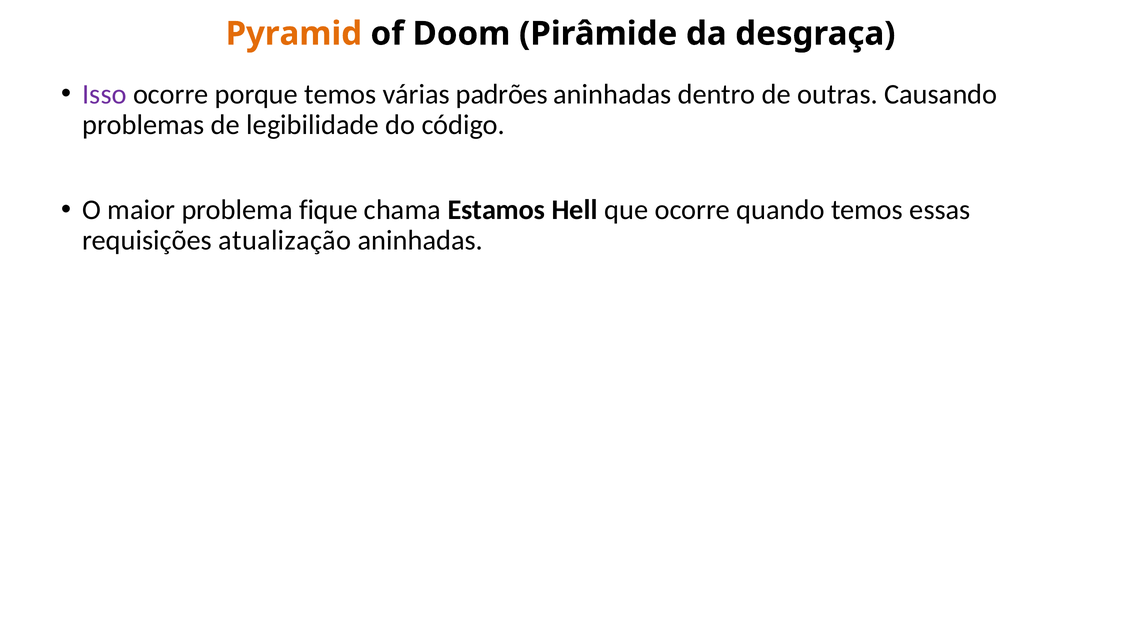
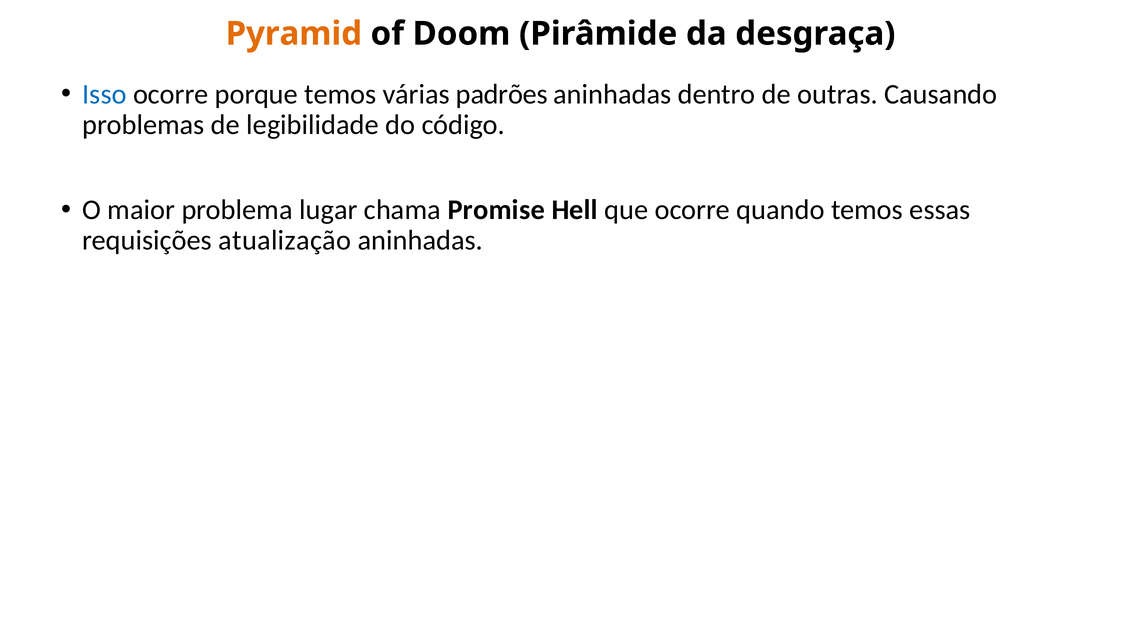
Isso colour: purple -> blue
fique: fique -> lugar
Estamos: Estamos -> Promise
